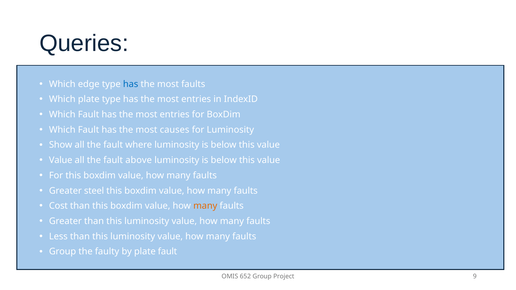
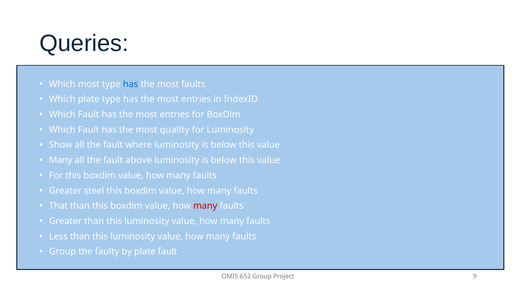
Which edge: edge -> most
causes: causes -> quality
Value at (61, 160): Value -> Many
Cost: Cost -> That
many at (205, 206) colour: orange -> red
